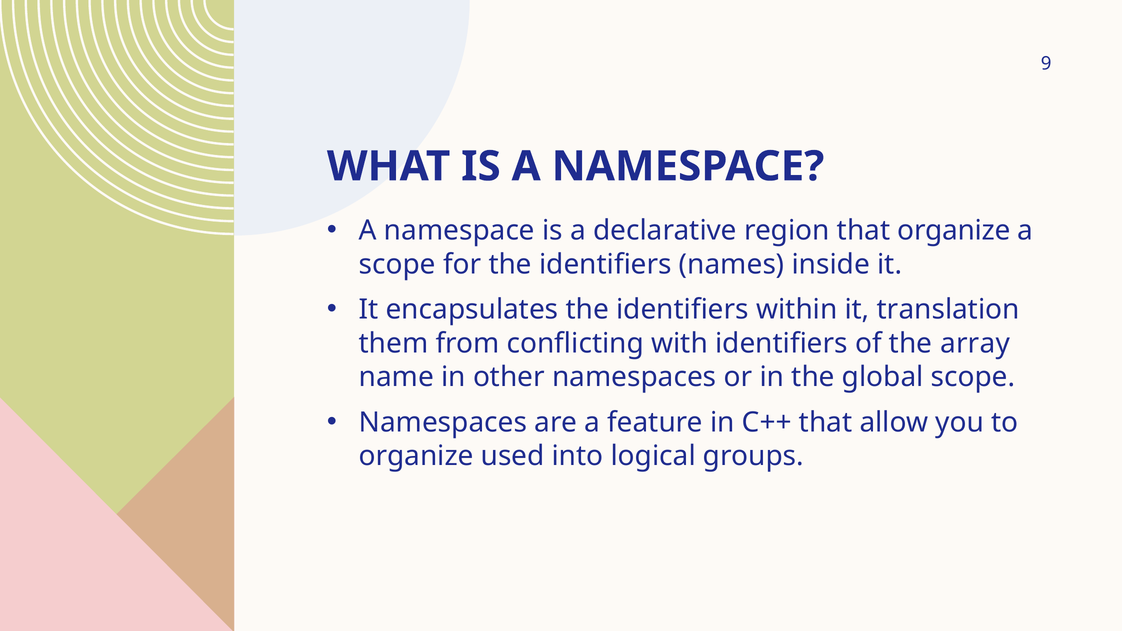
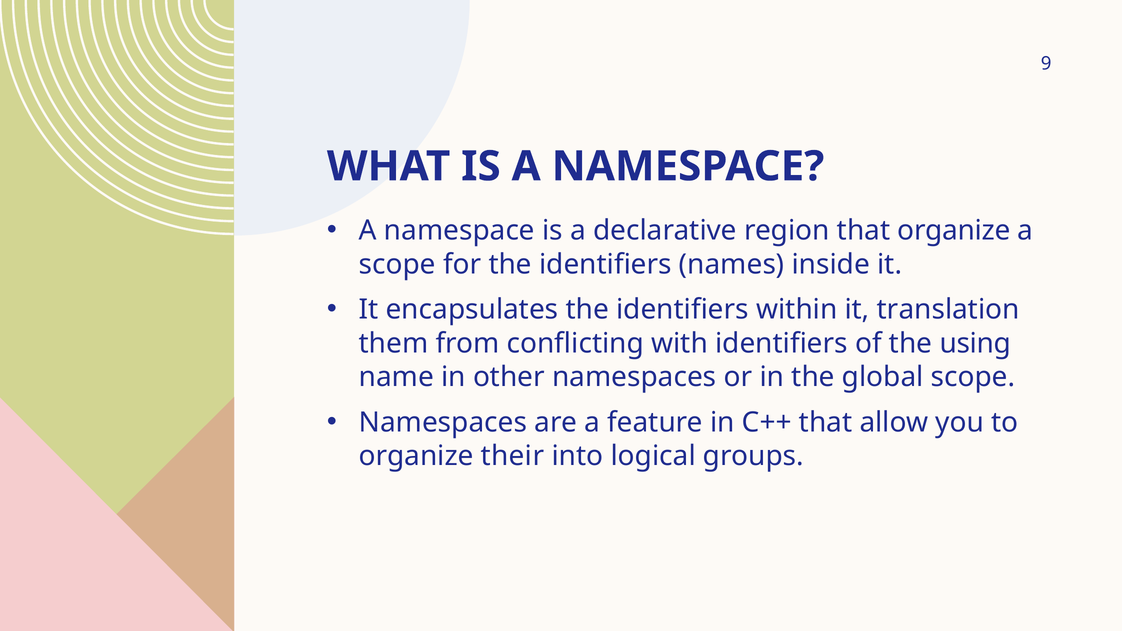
array: array -> using
used: used -> their
